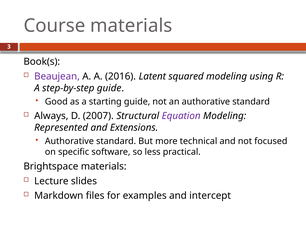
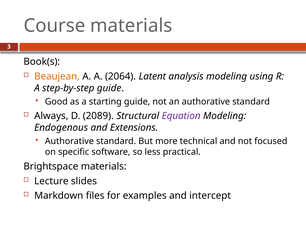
Beaujean colour: purple -> orange
2016: 2016 -> 2064
squared: squared -> analysis
2007: 2007 -> 2089
Represented: Represented -> Endogenous
